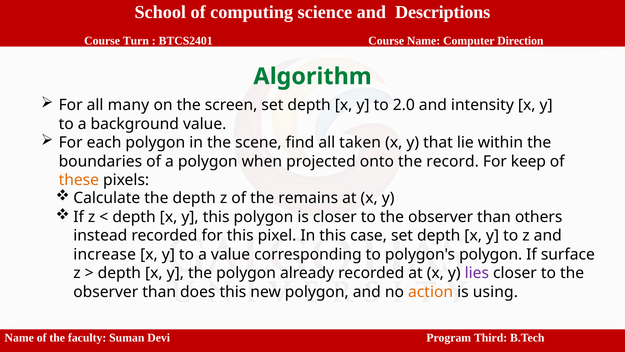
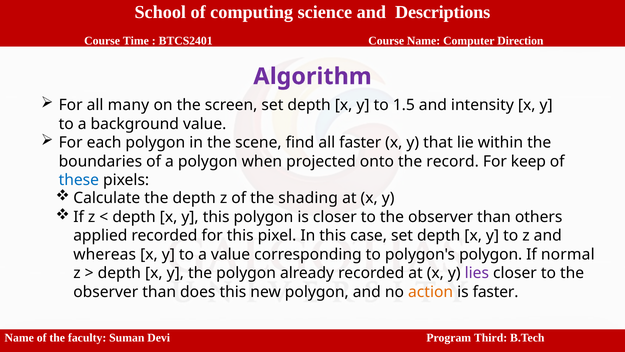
Turn: Turn -> Time
Algorithm colour: green -> purple
2.0: 2.0 -> 1.5
all taken: taken -> faster
these colour: orange -> blue
remains: remains -> shading
instead: instead -> applied
increase: increase -> whereas
surface: surface -> normal
is using: using -> faster
